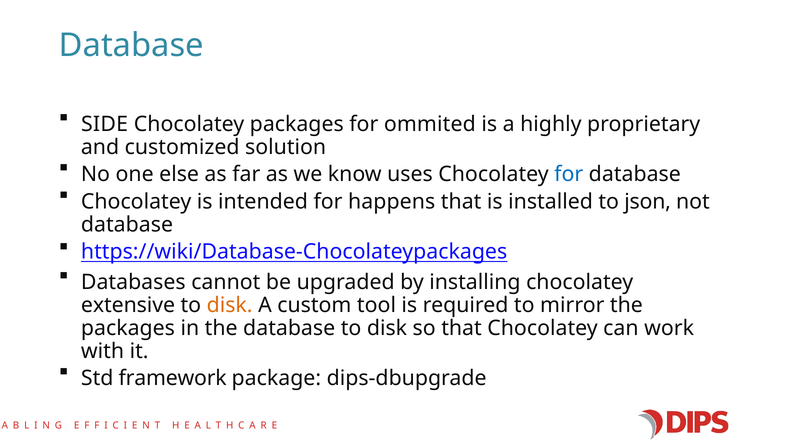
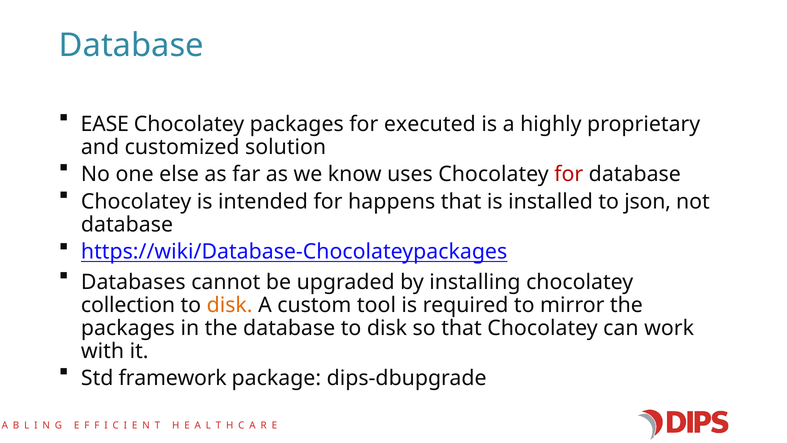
SIDE: SIDE -> EASE
ommited: ommited -> executed
for at (569, 174) colour: blue -> red
extensive: extensive -> collection
